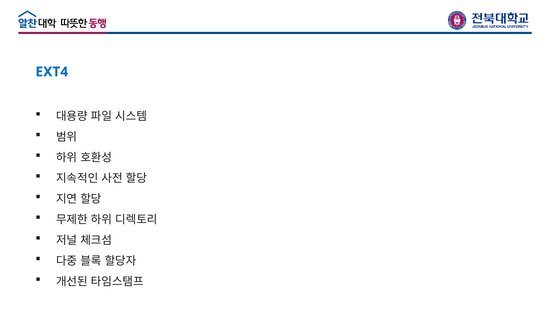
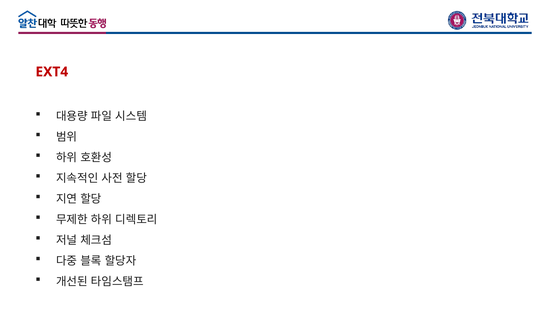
EXT4 colour: blue -> red
